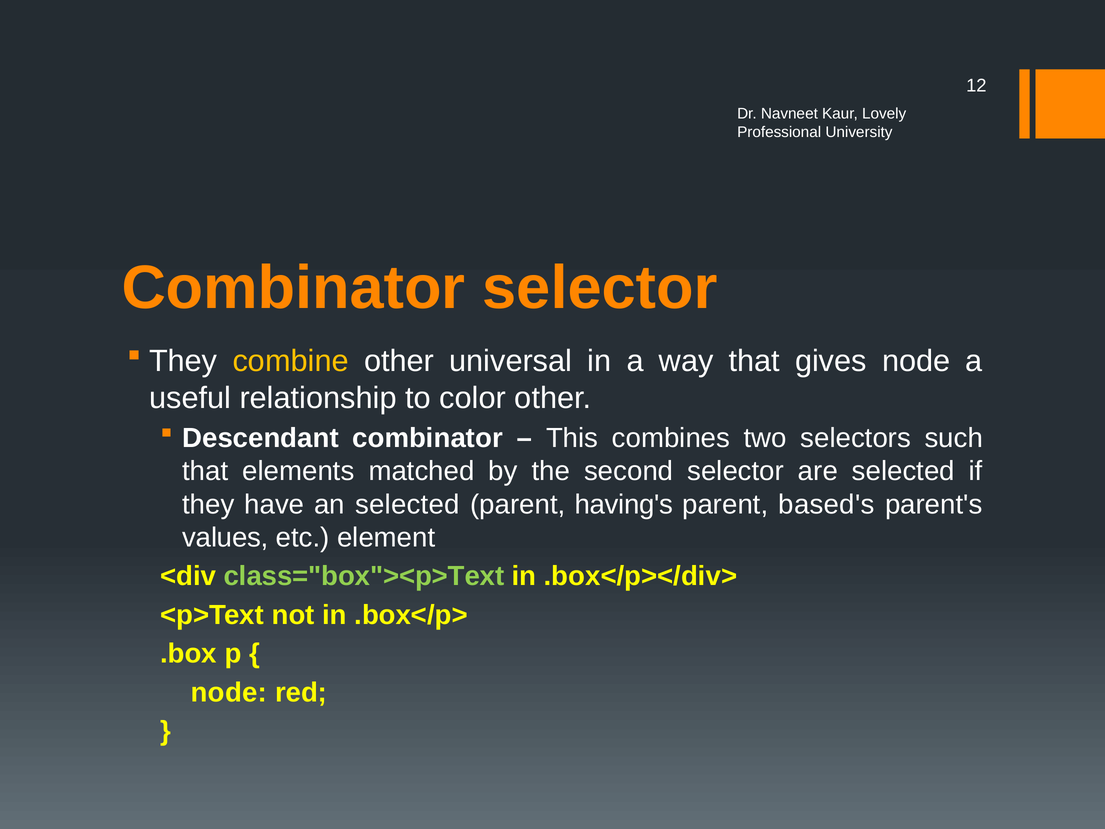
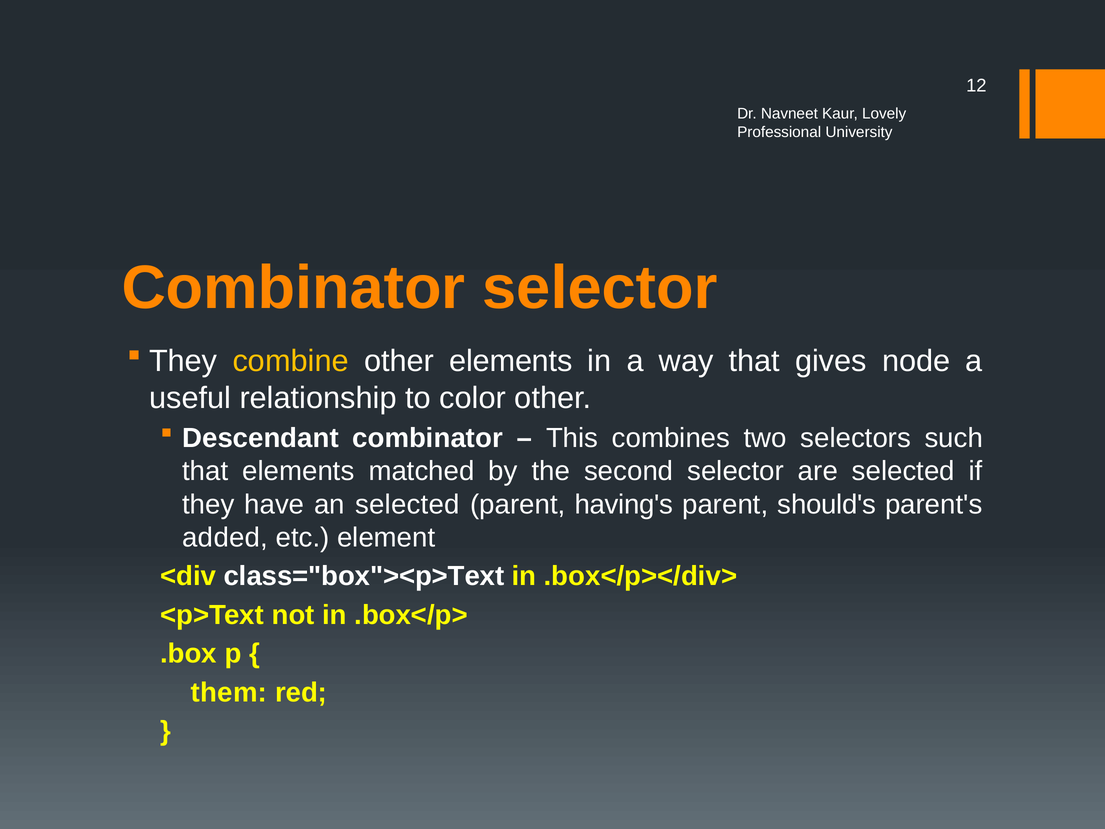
other universal: universal -> elements
based's: based's -> should's
values: values -> added
class="box"><p>Text colour: light green -> white
node at (229, 692): node -> them
